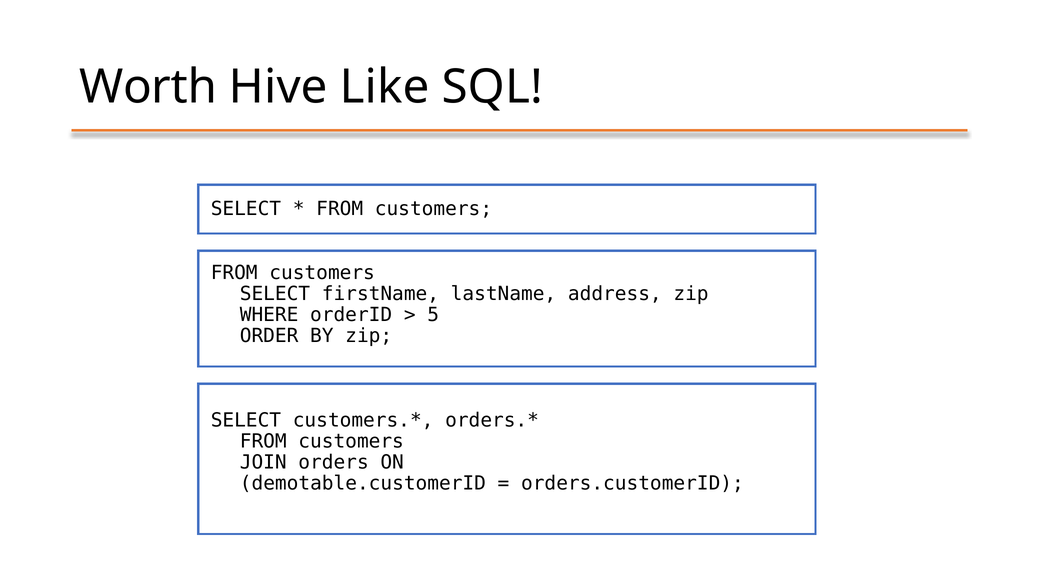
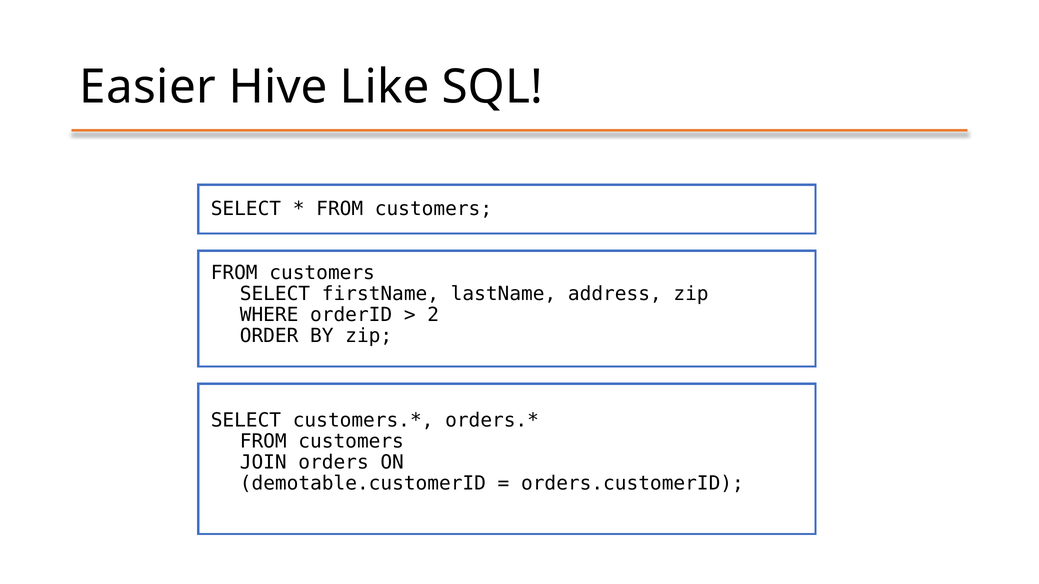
Worth: Worth -> Easier
5: 5 -> 2
